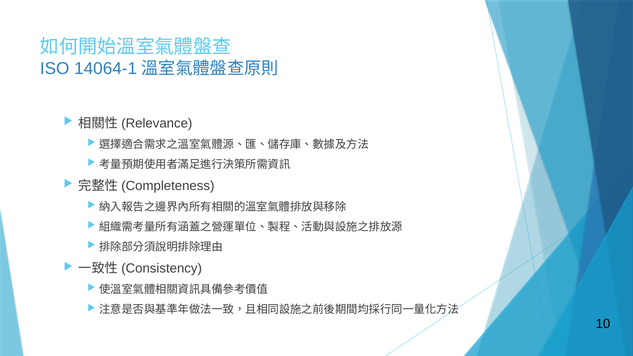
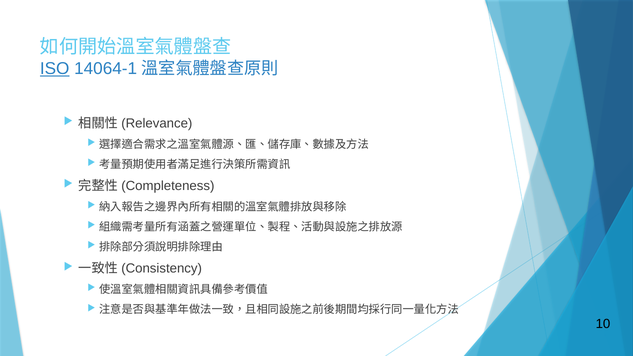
ISO underline: none -> present
